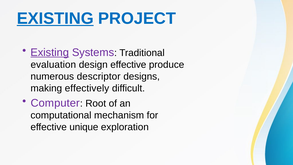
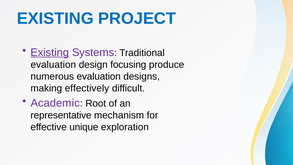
EXISTING at (55, 18) underline: present -> none
design effective: effective -> focusing
numerous descriptor: descriptor -> evaluation
Computer: Computer -> Academic
computational: computational -> representative
